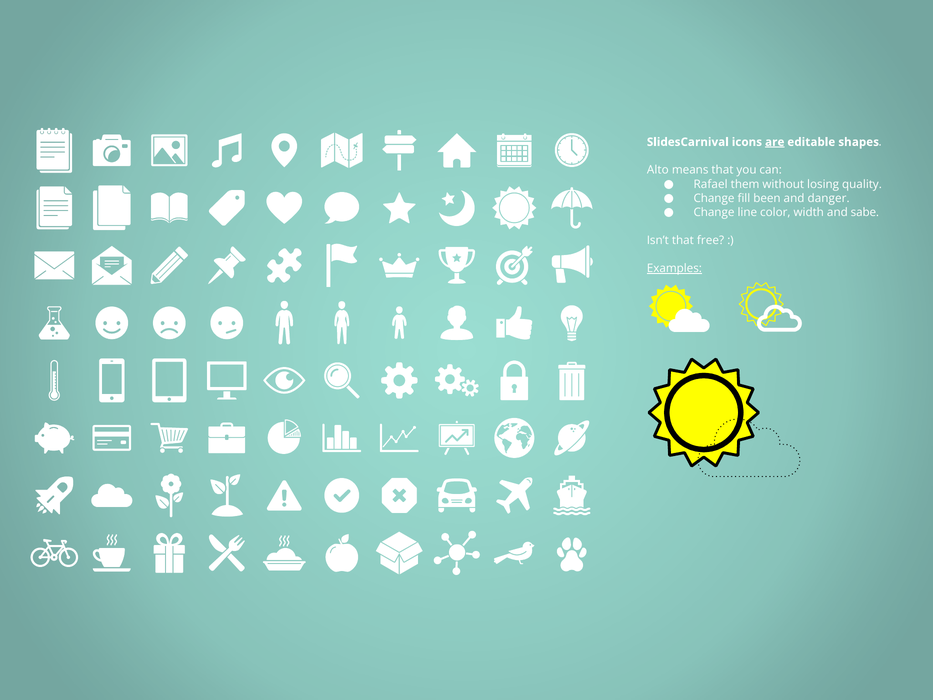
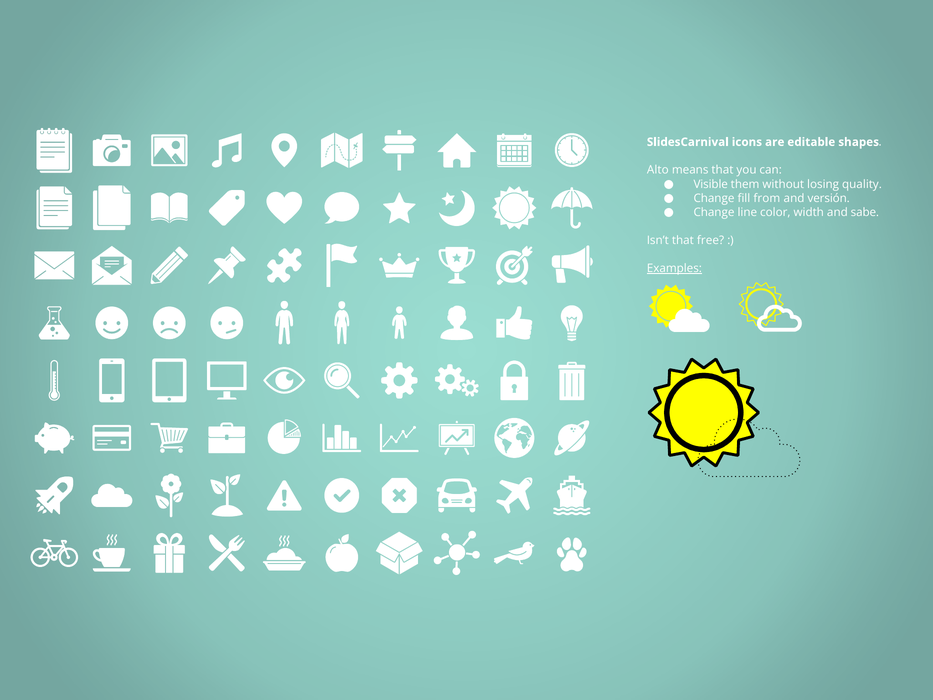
are underline: present -> none
Rafael: Rafael -> Visible
been: been -> from
danger: danger -> versión
